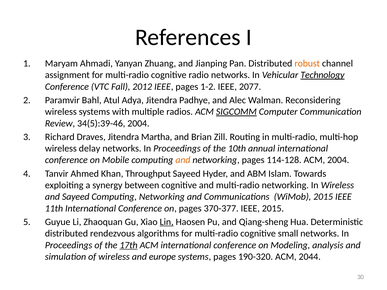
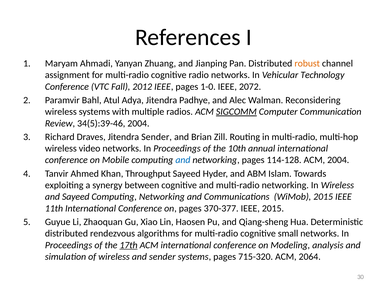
Technology underline: present -> none
1-2: 1-2 -> 1-0
2077: 2077 -> 2072
Jitendra Martha: Martha -> Sender
delay: delay -> video
and at (183, 160) colour: orange -> blue
Lin underline: present -> none
and europe: europe -> sender
190-320: 190-320 -> 715-320
2044: 2044 -> 2064
